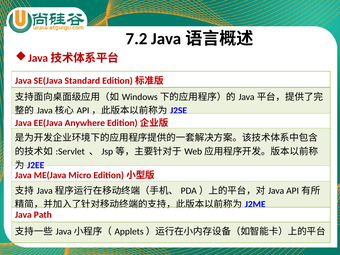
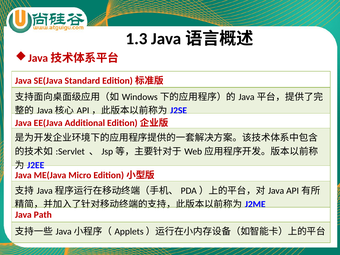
7.2: 7.2 -> 1.3
Anywhere: Anywhere -> Additional
